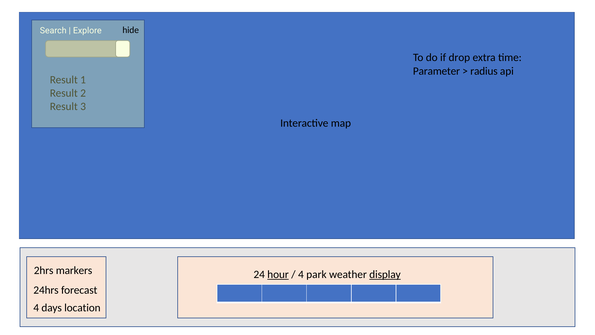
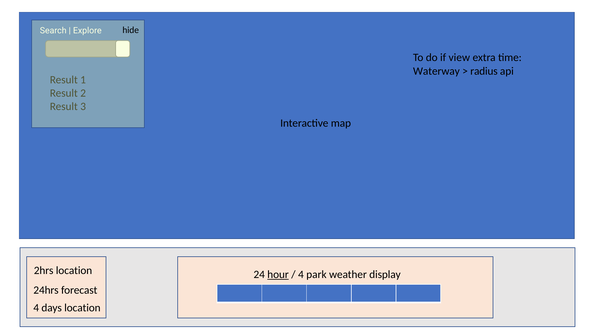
drop: drop -> view
Parameter: Parameter -> Waterway
2hrs markers: markers -> location
display underline: present -> none
